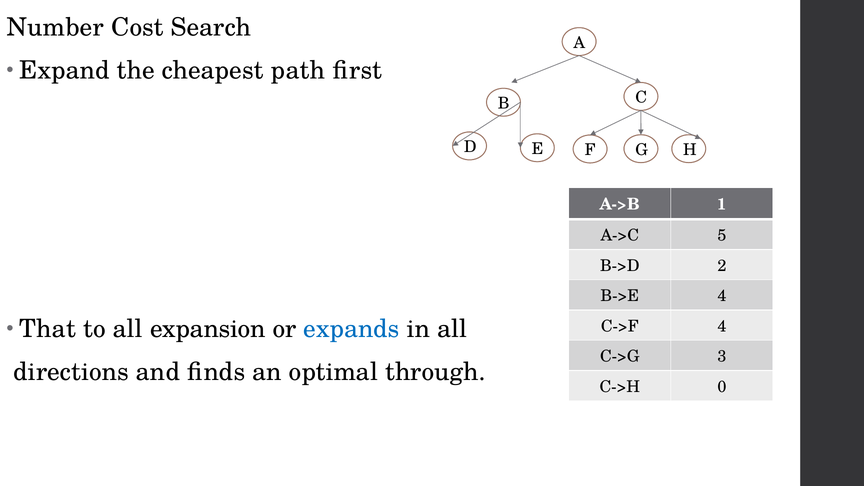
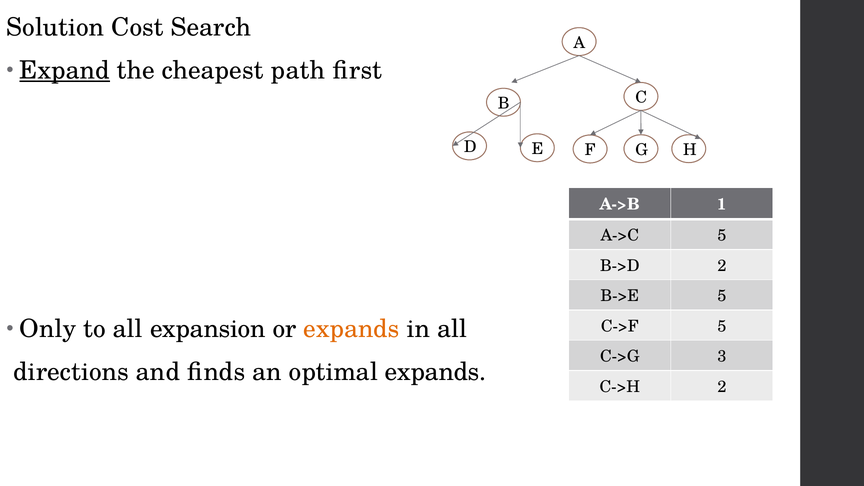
Number: Number -> Solution
Expand underline: none -> present
B->E 4: 4 -> 5
That: That -> Only
expands at (352, 329) colour: blue -> orange
C->F 4: 4 -> 5
optimal through: through -> expands
C->H 0: 0 -> 2
